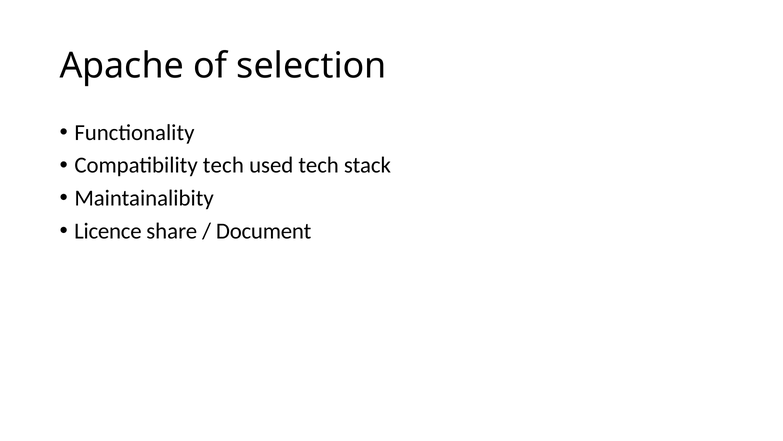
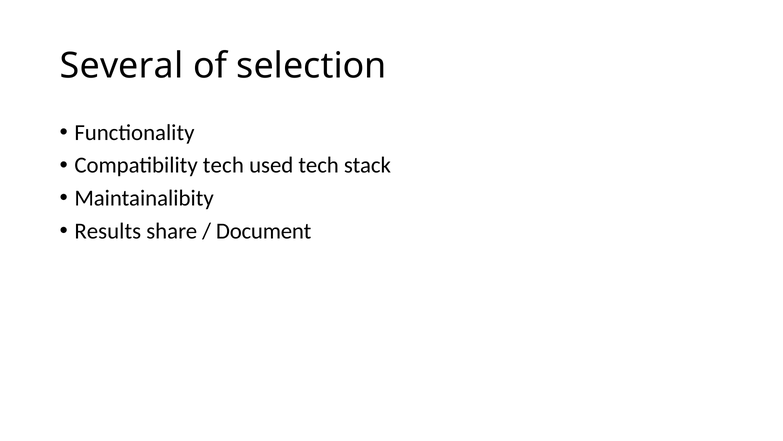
Apache: Apache -> Several
Licence: Licence -> Results
